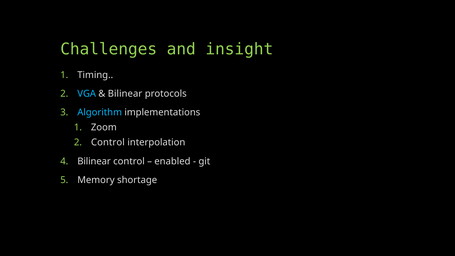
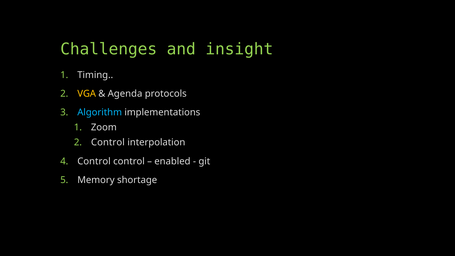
VGA colour: light blue -> yellow
Bilinear at (125, 94): Bilinear -> Agenda
Bilinear at (94, 161): Bilinear -> Control
